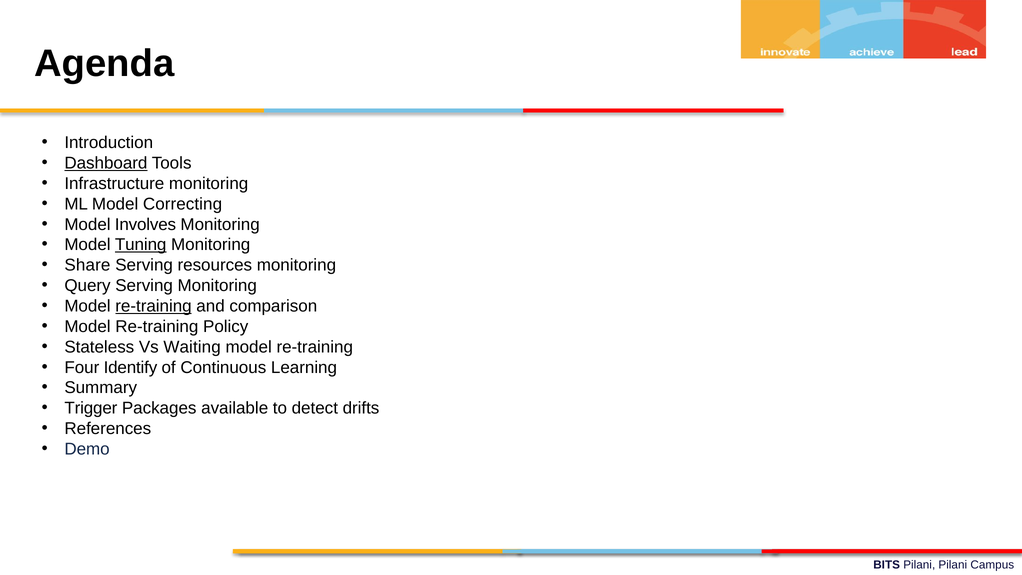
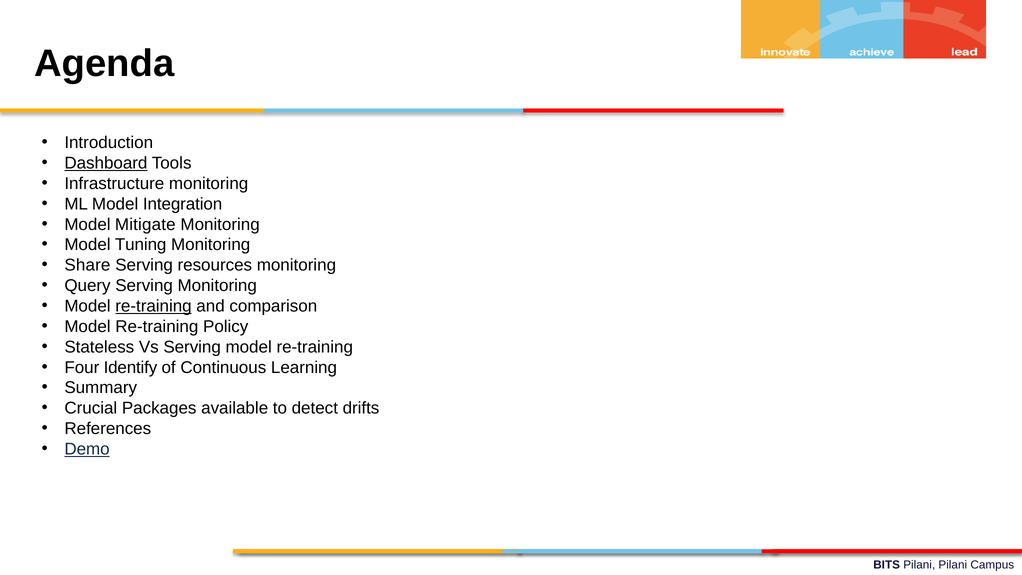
Correcting: Correcting -> Integration
Involves: Involves -> Mitigate
Tuning underline: present -> none
Vs Waiting: Waiting -> Serving
Trigger: Trigger -> Crucial
Demo underline: none -> present
